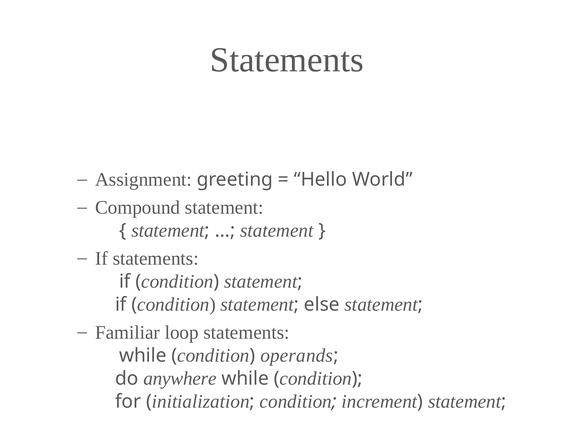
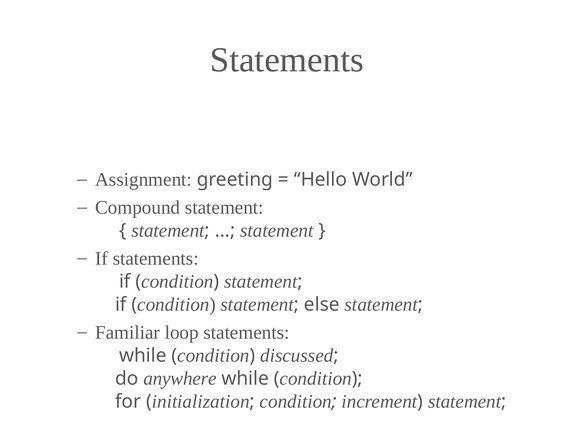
operands: operands -> discussed
